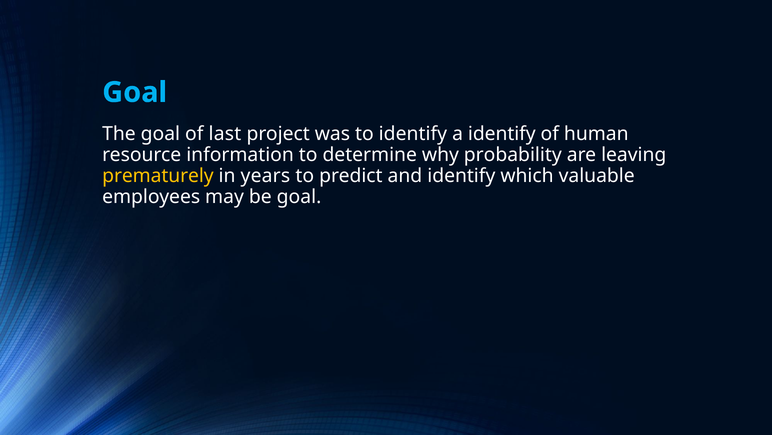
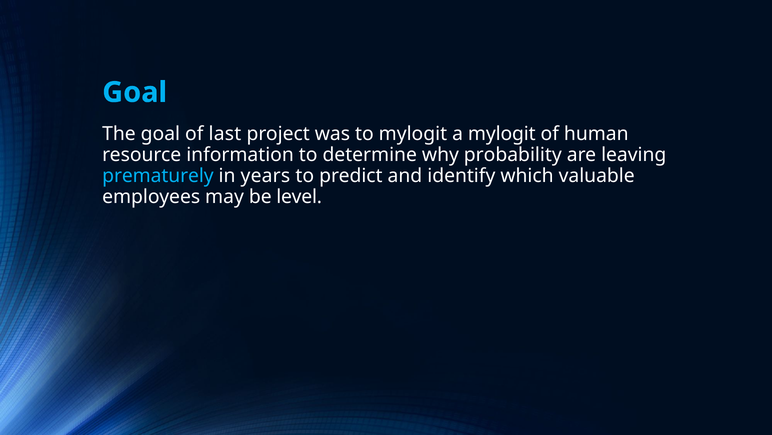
to identify: identify -> mylogit
a identify: identify -> mylogit
prematurely colour: yellow -> light blue
be goal: goal -> level
